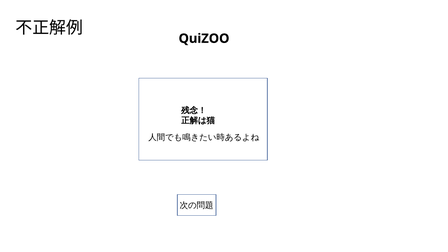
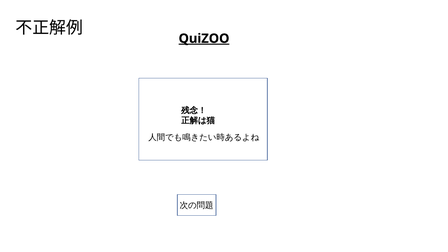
QuiZOO underline: none -> present
